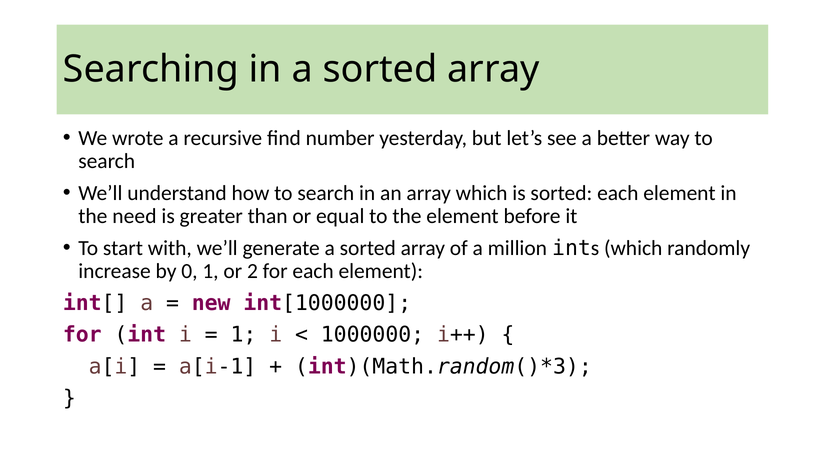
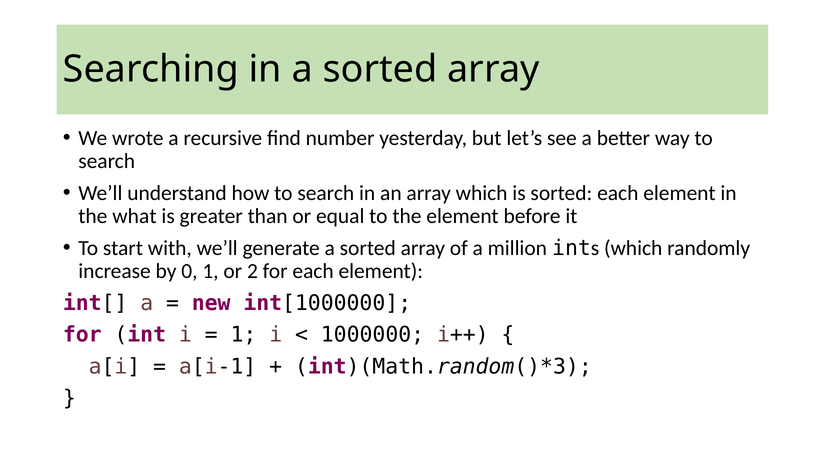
need: need -> what
